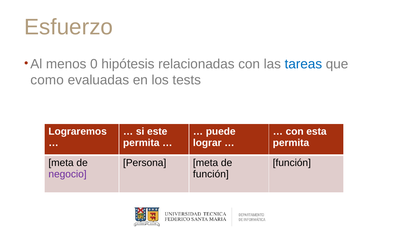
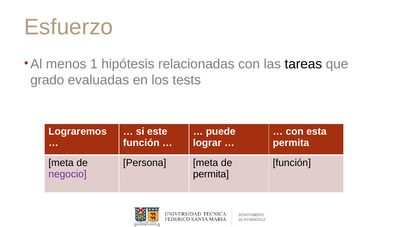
0: 0 -> 1
tareas colour: blue -> black
como: como -> grado
permita at (141, 143): permita -> función
función at (211, 174): función -> permita
